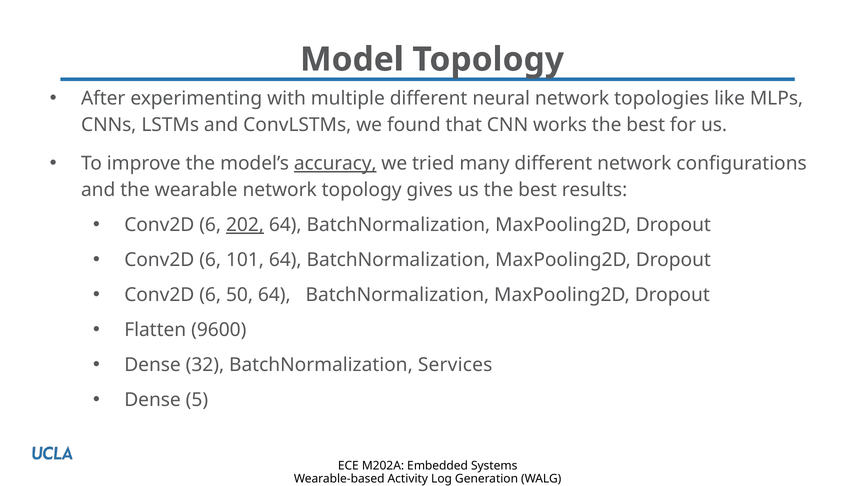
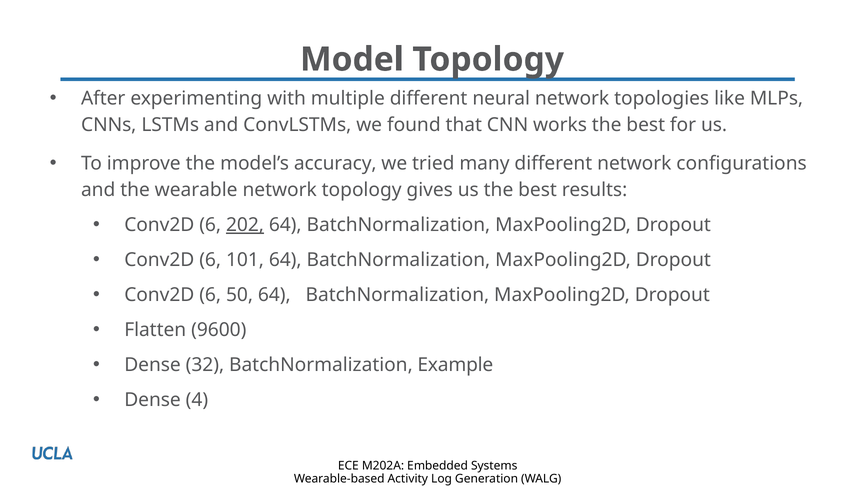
accuracy underline: present -> none
Services: Services -> Example
5: 5 -> 4
